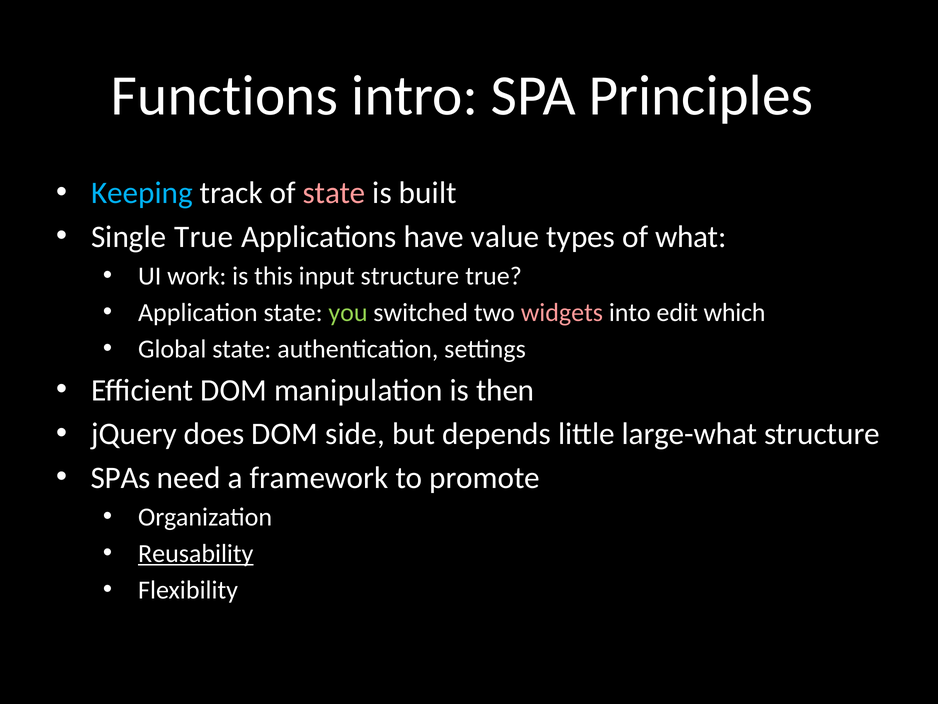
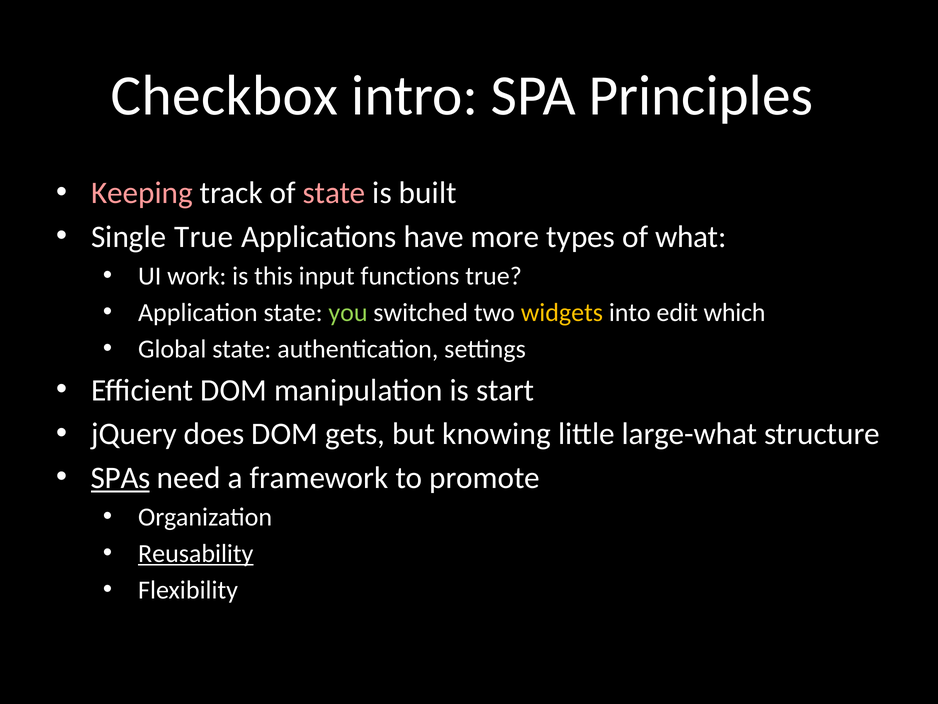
Functions: Functions -> Checkbox
Keeping colour: light blue -> pink
value: value -> more
input structure: structure -> functions
widgets colour: pink -> yellow
then: then -> start
side: side -> gets
depends: depends -> knowing
SPAs underline: none -> present
